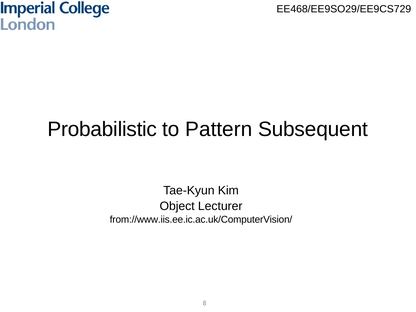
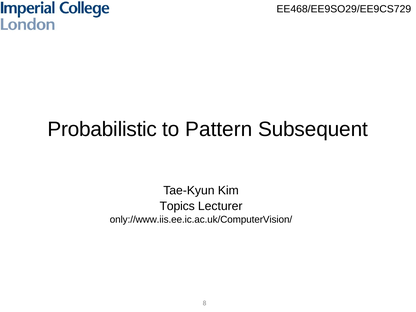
Object: Object -> Topics
from://www.iis.ee.ic.ac.uk/ComputerVision/: from://www.iis.ee.ic.ac.uk/ComputerVision/ -> only://www.iis.ee.ic.ac.uk/ComputerVision/
